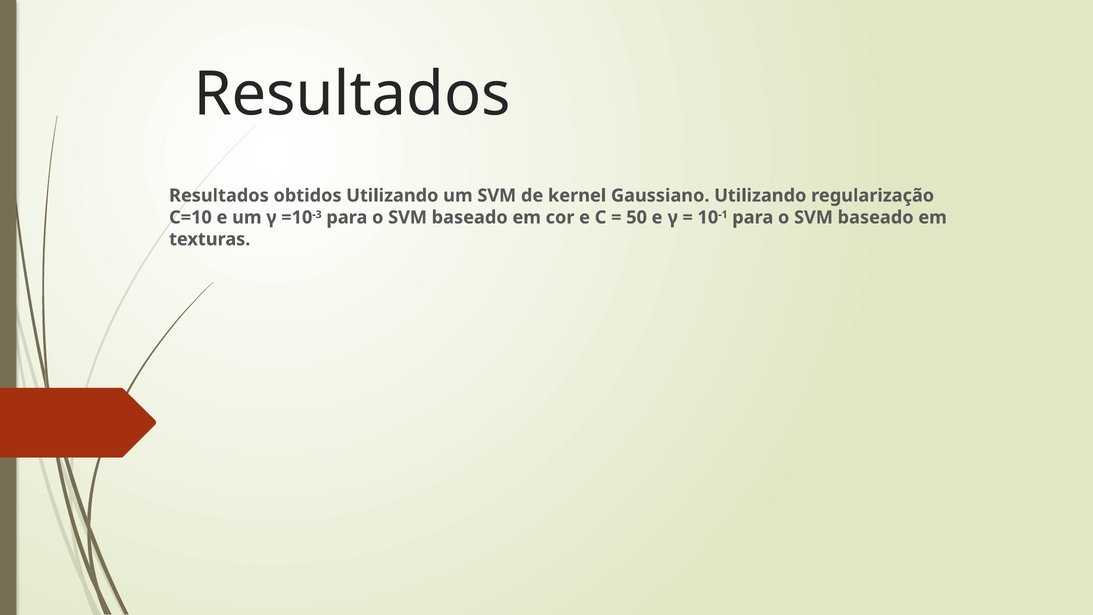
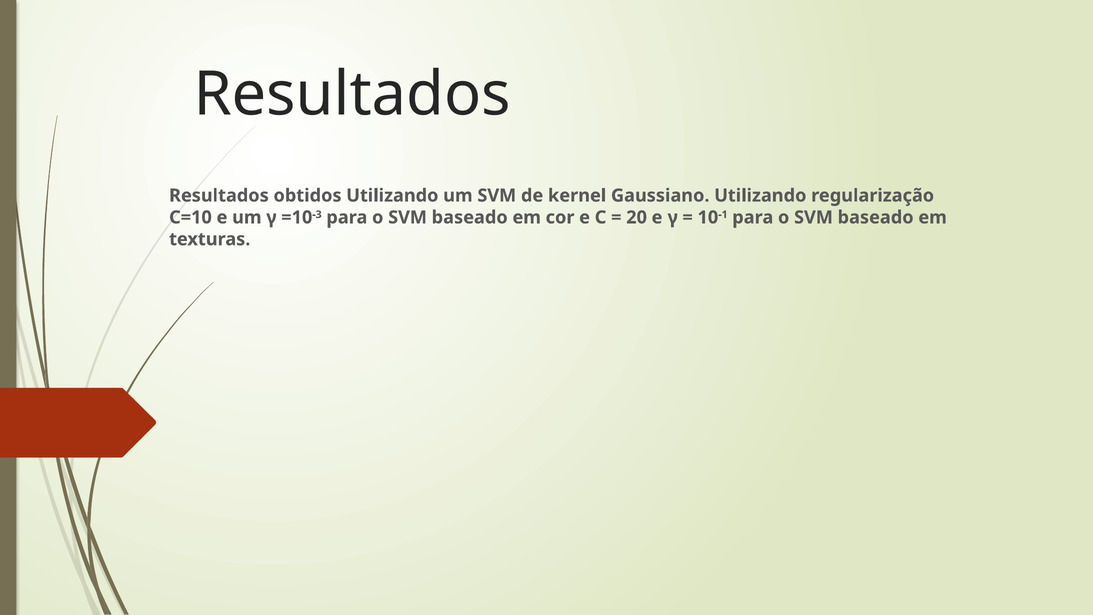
50: 50 -> 20
